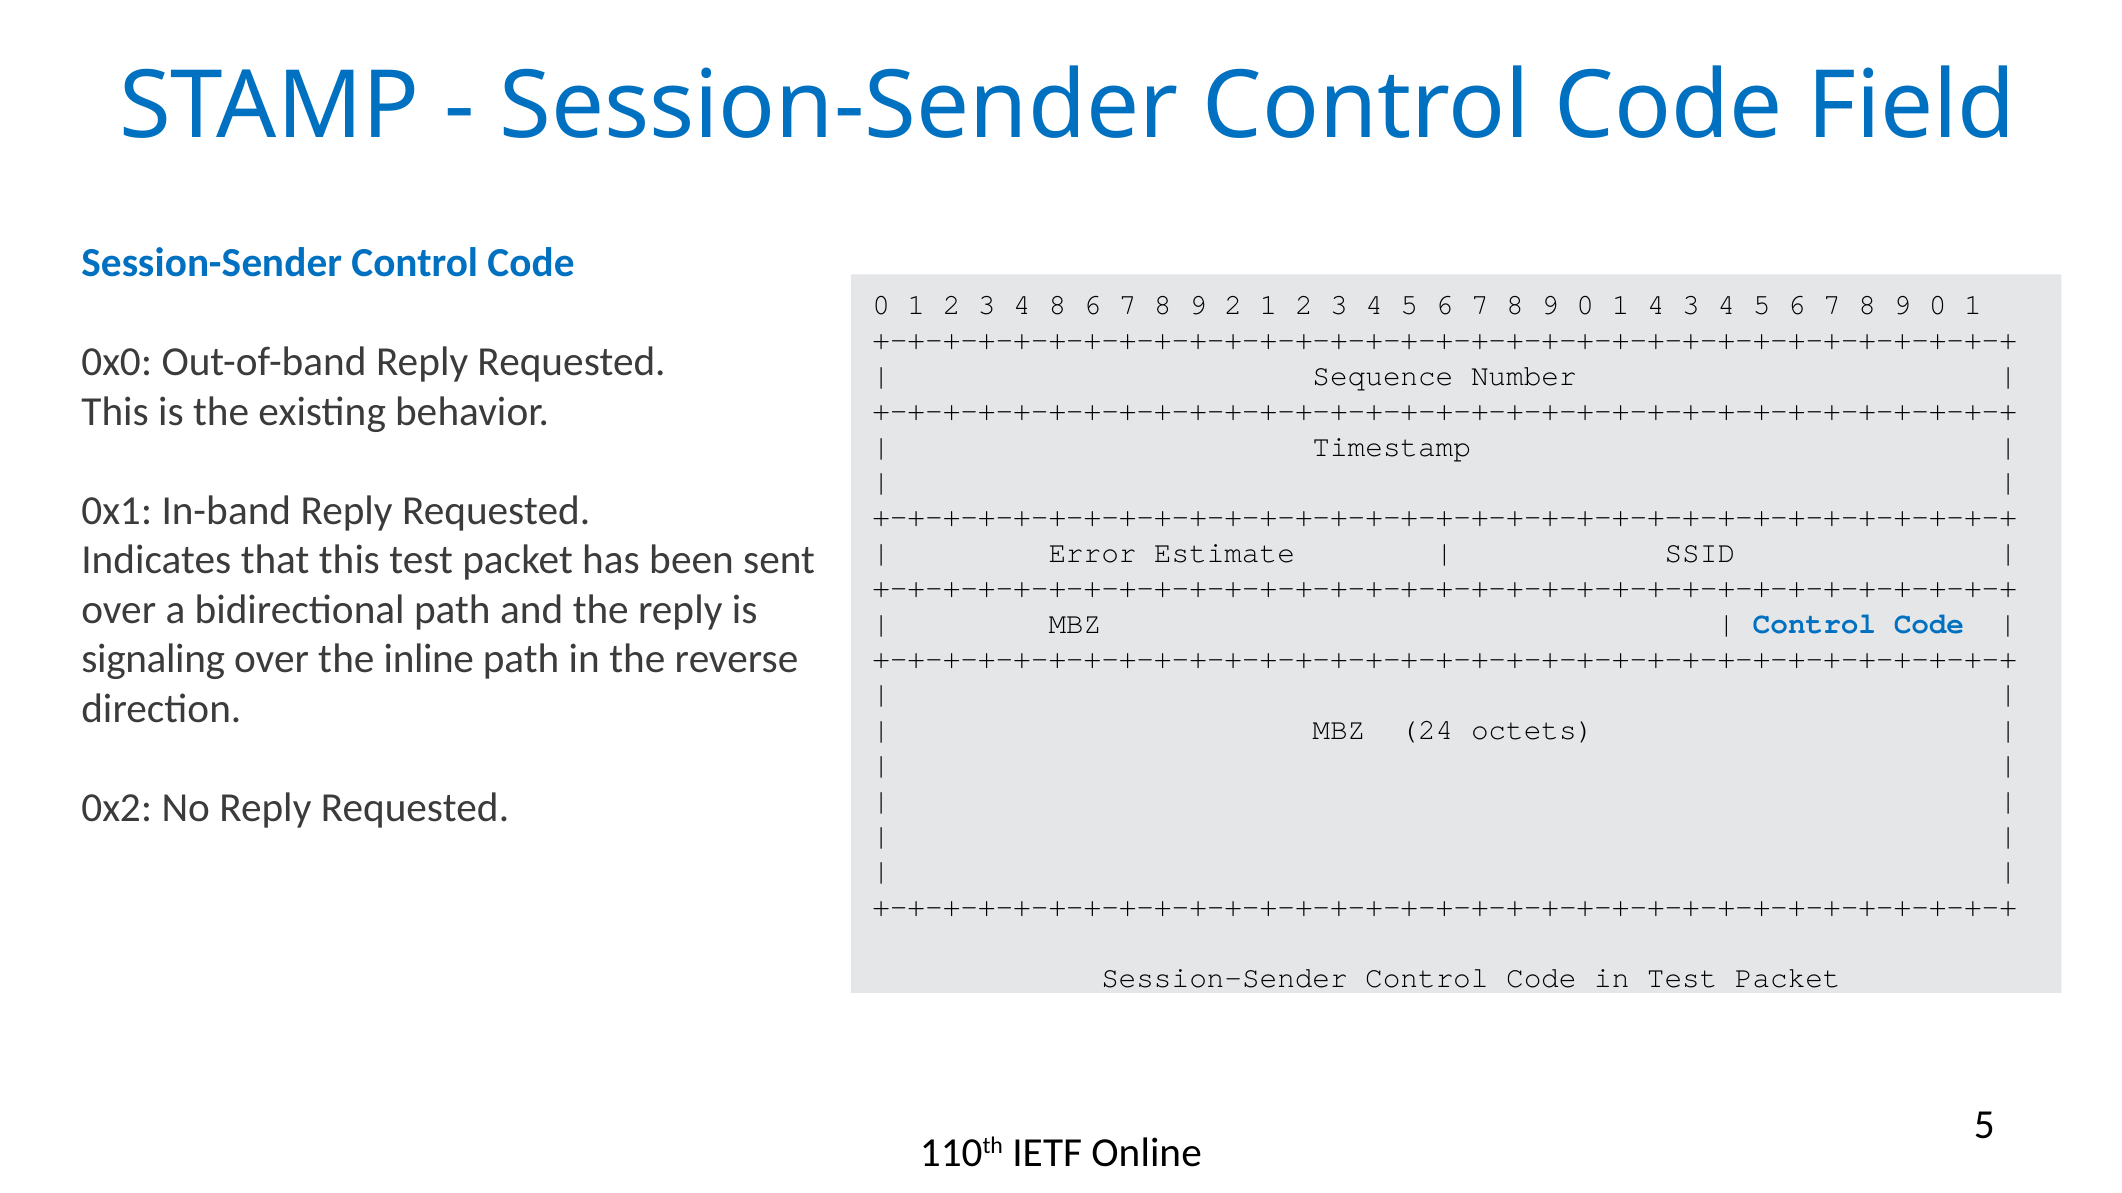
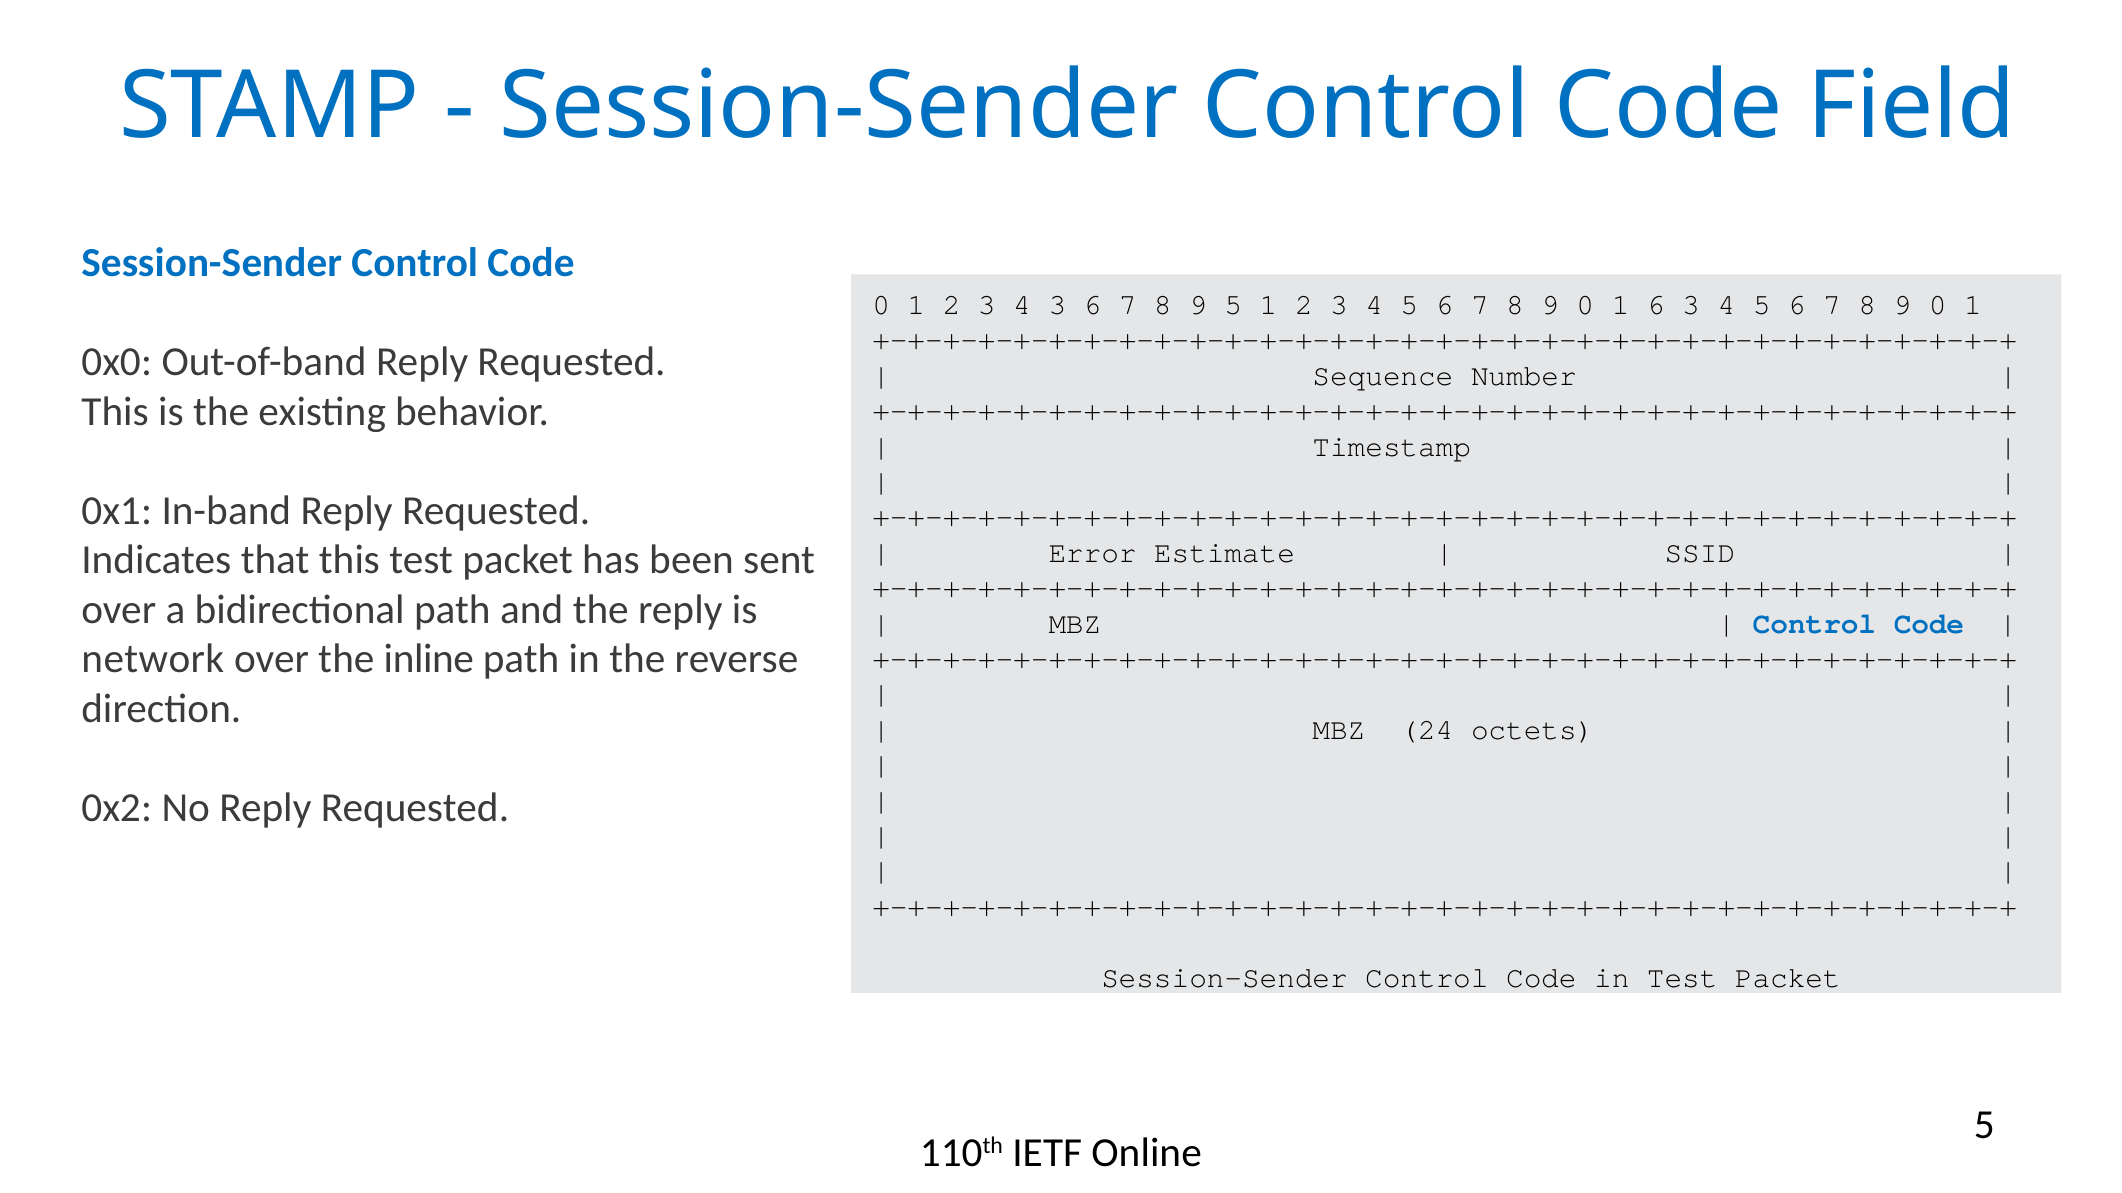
4 8: 8 -> 3
9 2: 2 -> 5
1 4: 4 -> 6
signaling: signaling -> network
